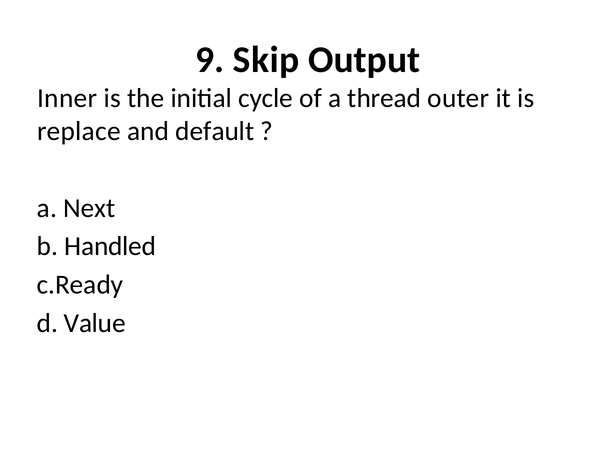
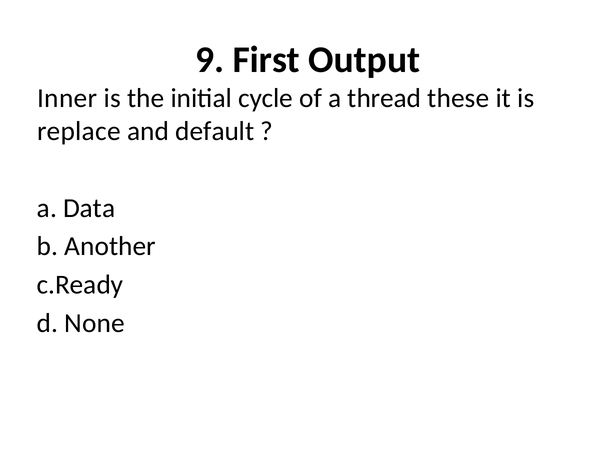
Skip: Skip -> First
outer: outer -> these
Next: Next -> Data
Handled: Handled -> Another
Value: Value -> None
